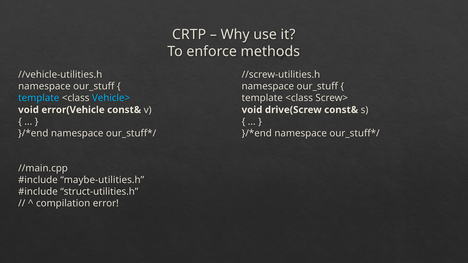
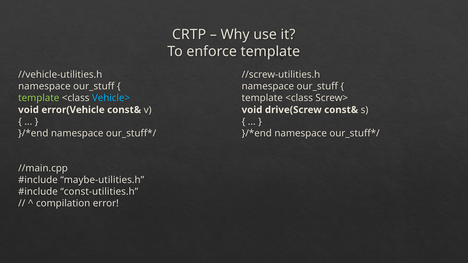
enforce methods: methods -> template
template at (39, 98) colour: light blue -> light green
struct-utilities.h: struct-utilities.h -> const-utilities.h
